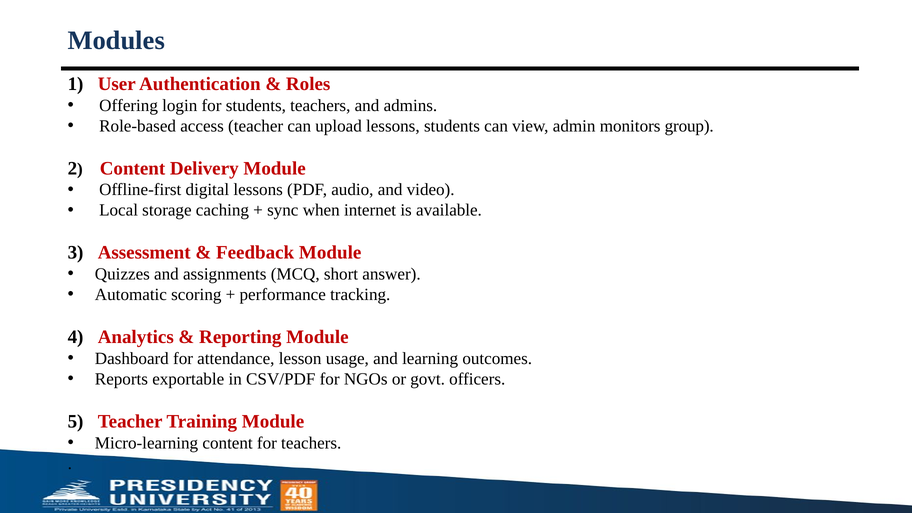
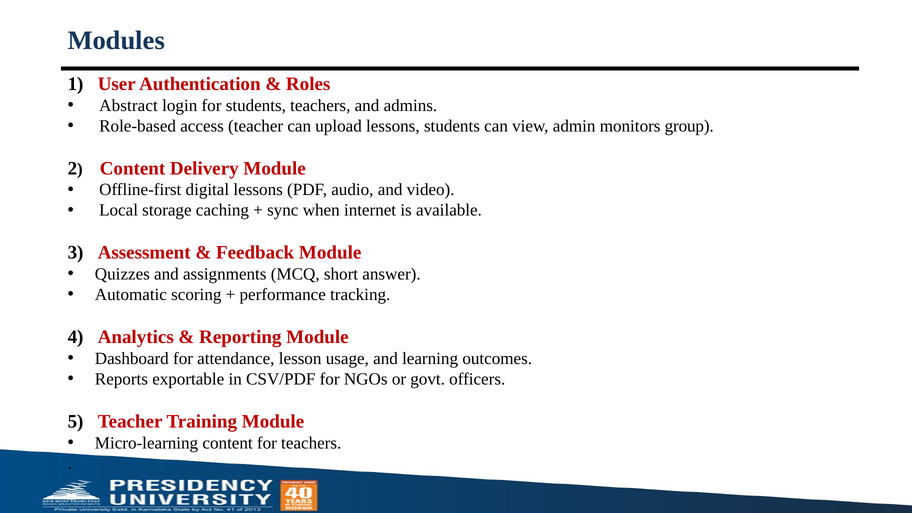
Offering: Offering -> Abstract
